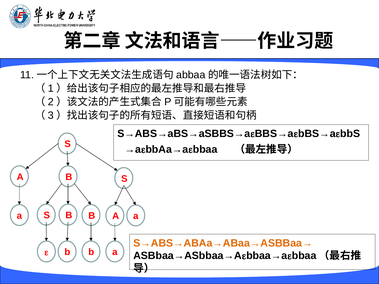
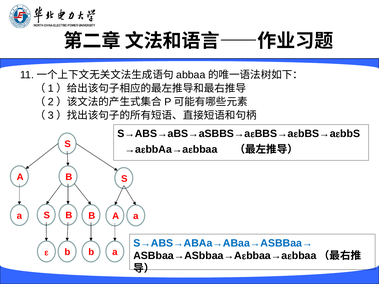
S→ABS→ABAa→ABaa→ASBBaa→ colour: orange -> blue
